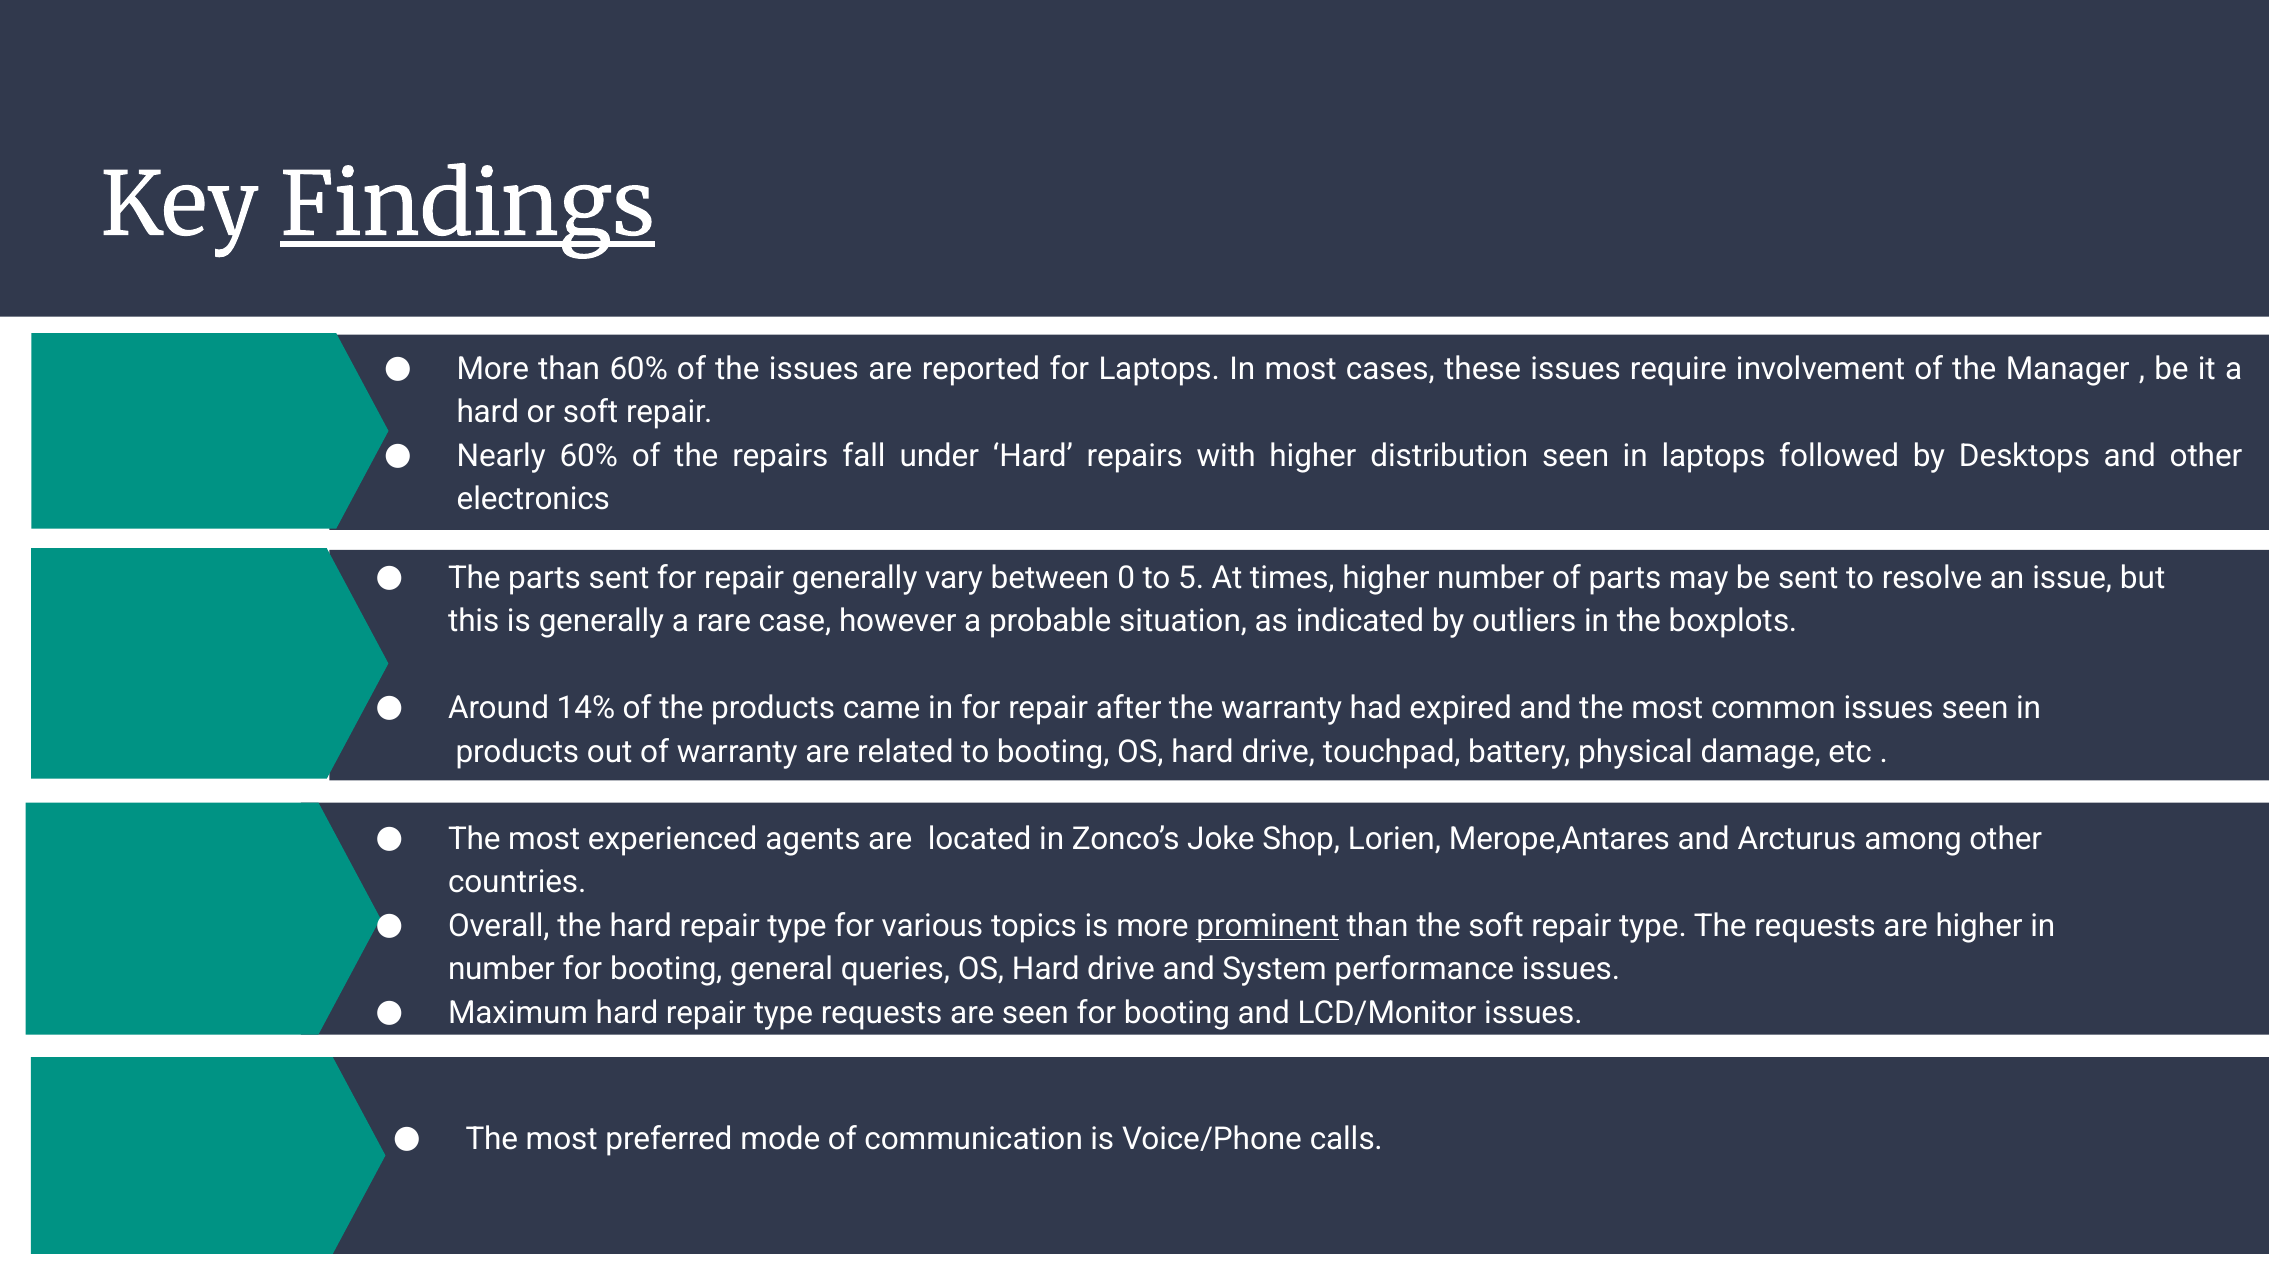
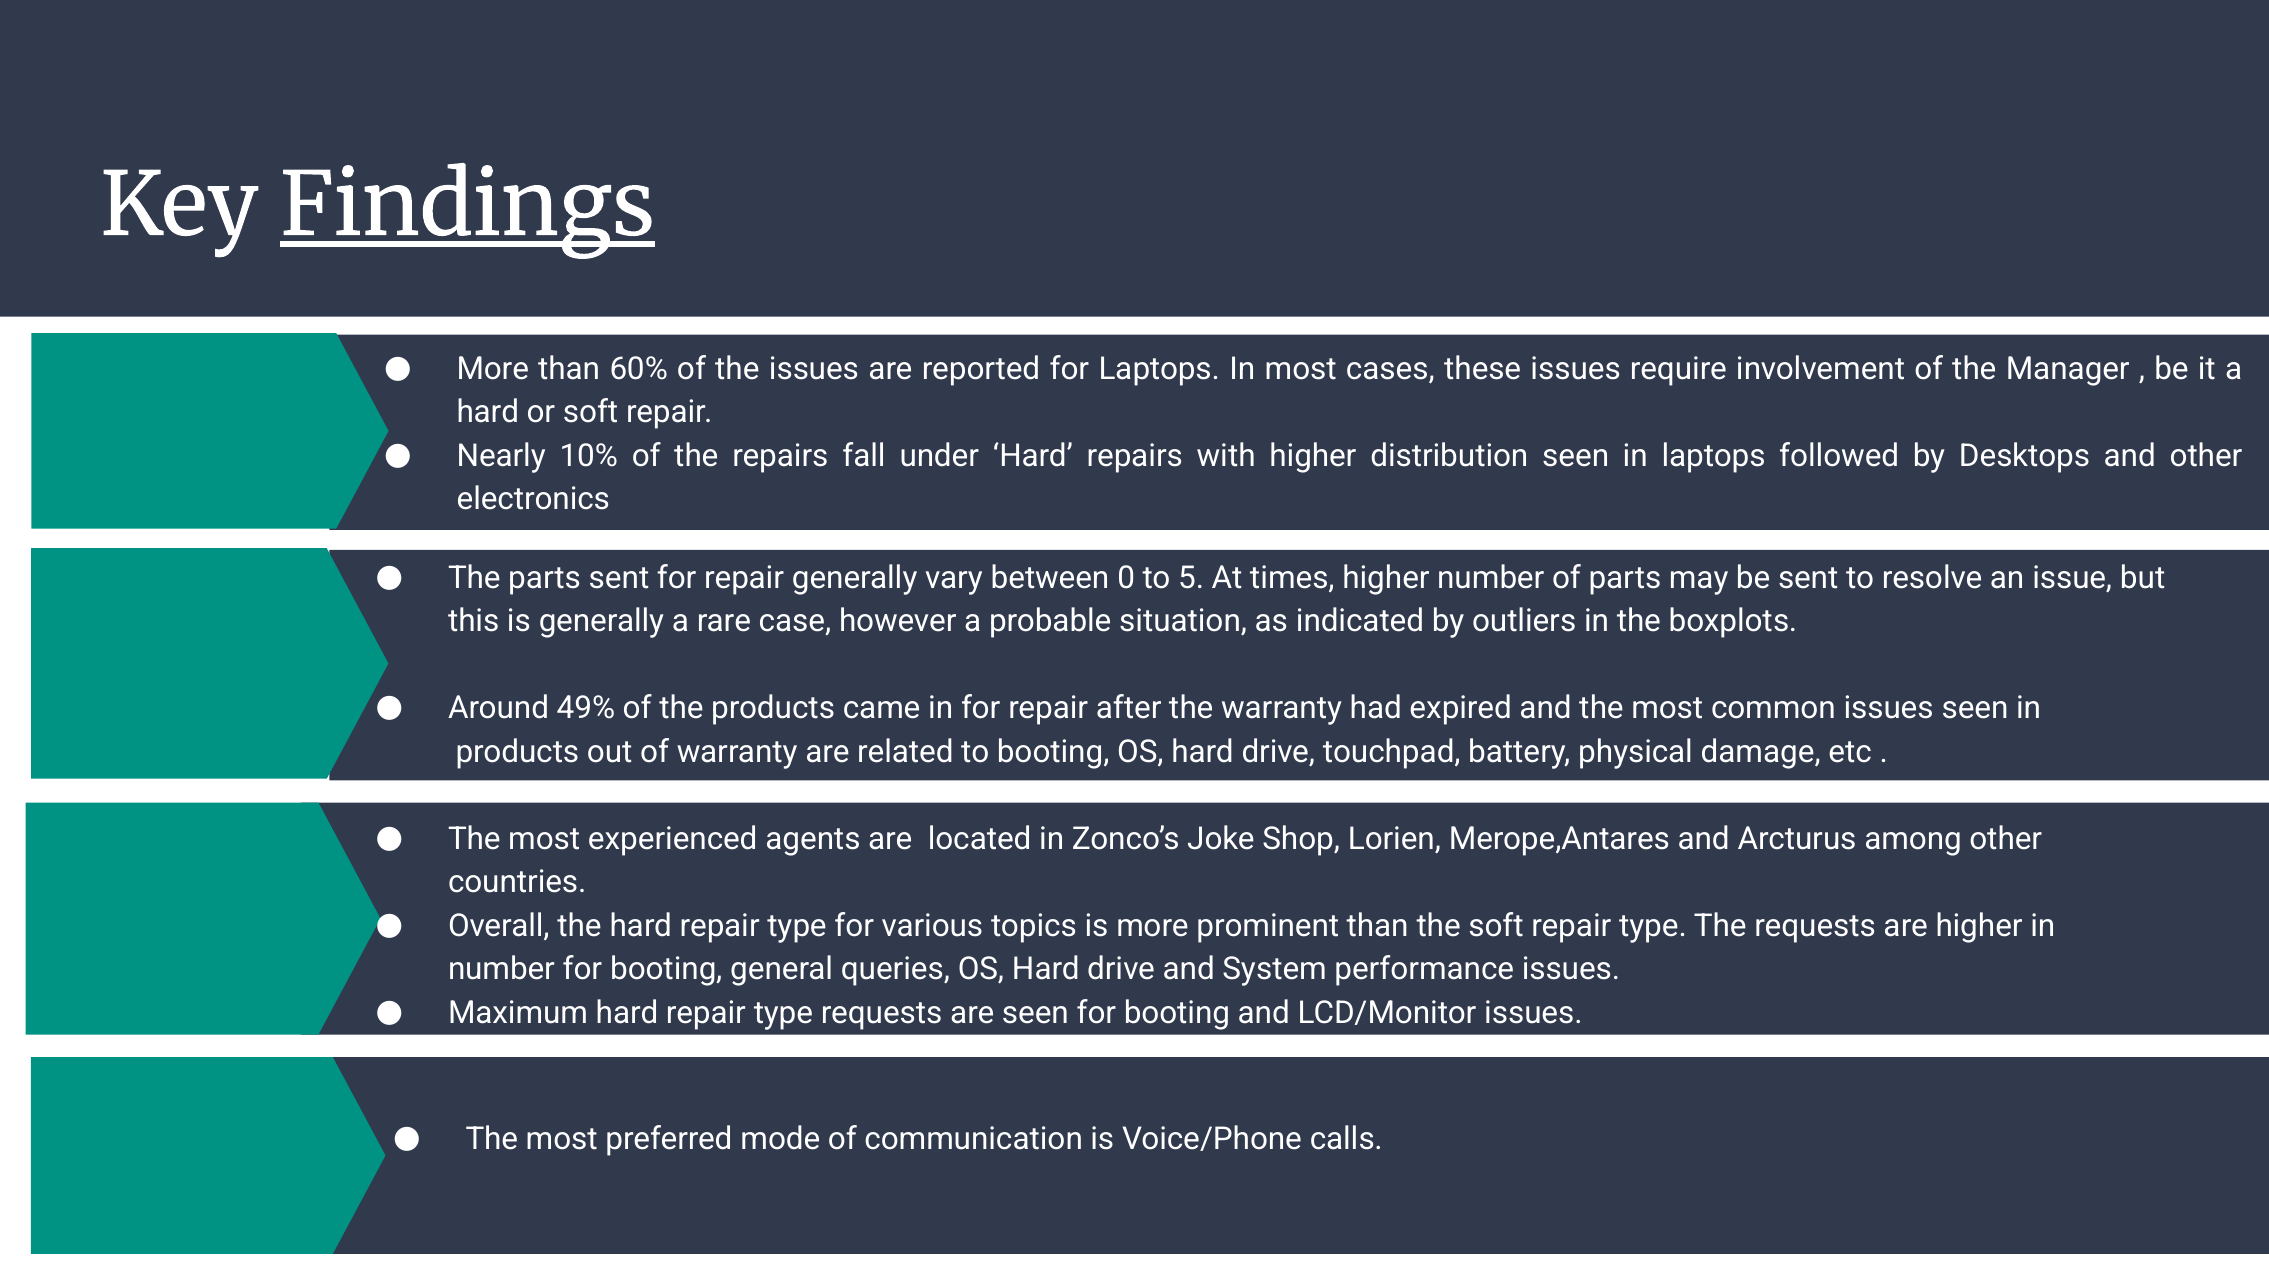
Nearly 60%: 60% -> 10%
14%: 14% -> 49%
prominent underline: present -> none
